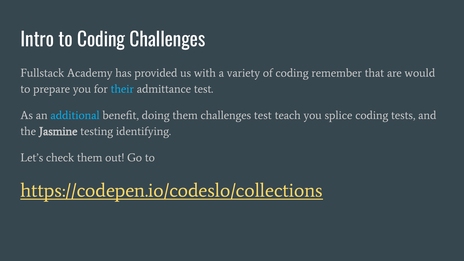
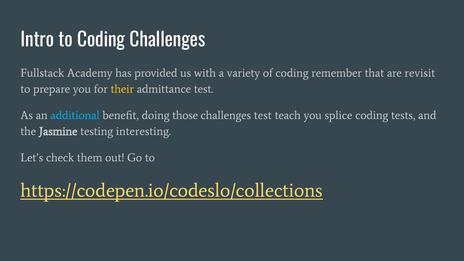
would: would -> revisit
their colour: light blue -> yellow
doing them: them -> those
identifying: identifying -> interesting
